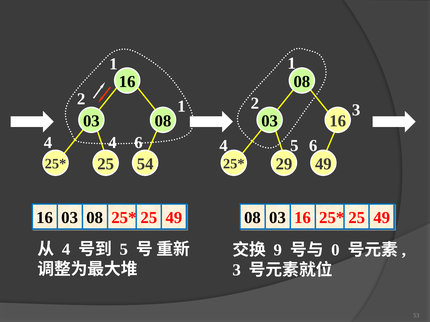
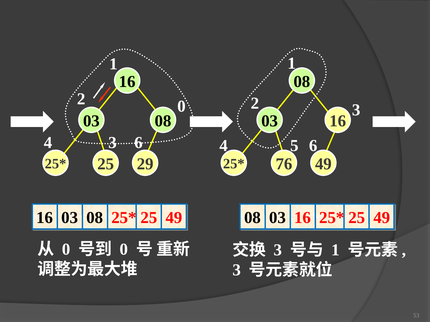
2 1: 1 -> 0
4 4: 4 -> 3
54: 54 -> 29
29: 29 -> 76
4 at (66, 250): 4 -> 0
5 at (124, 250): 5 -> 0
9 at (278, 250): 9 -> 3
0 at (335, 250): 0 -> 1
